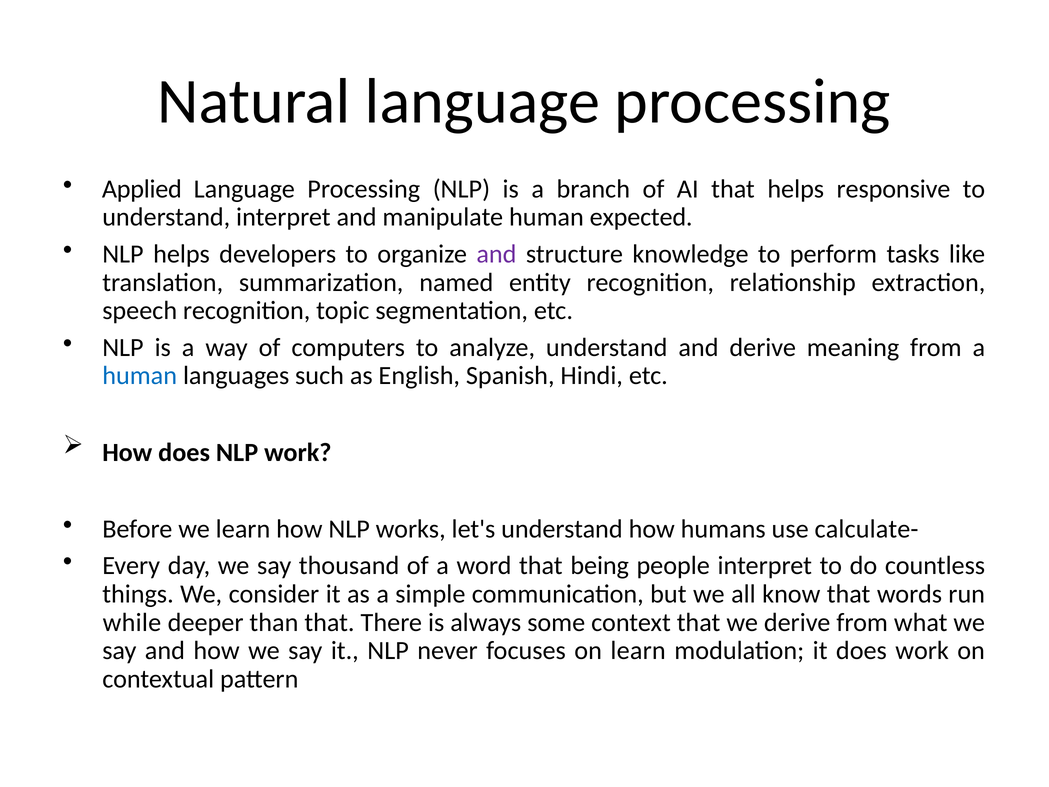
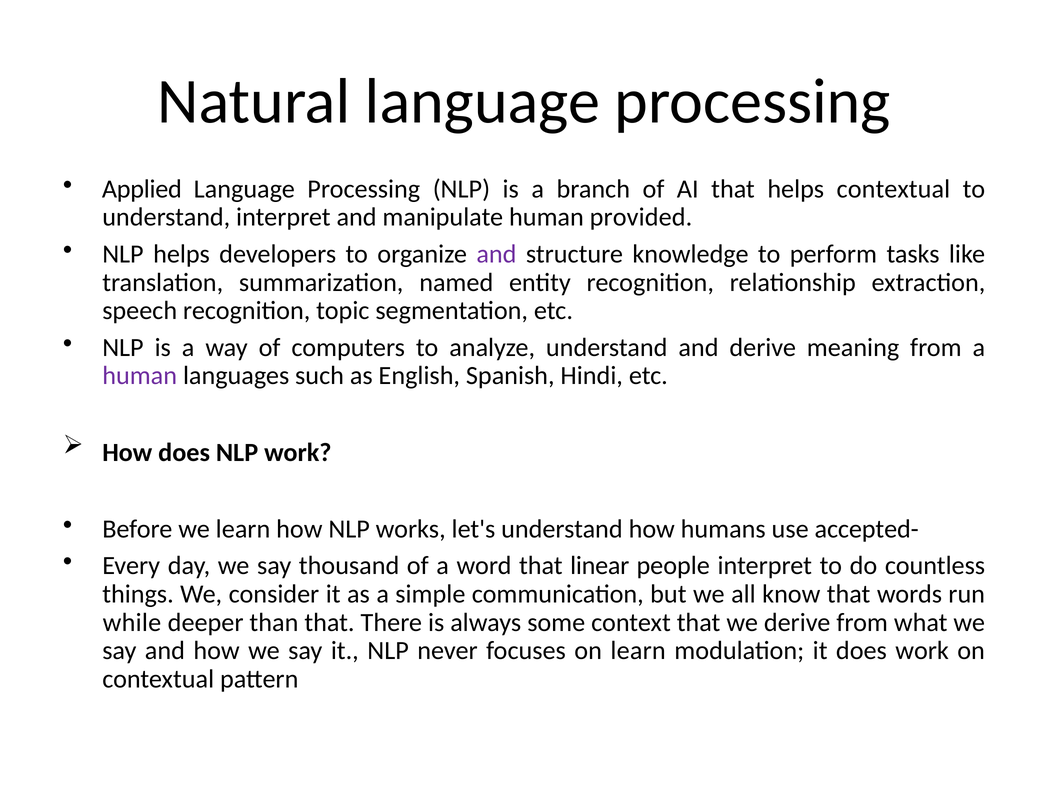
helps responsive: responsive -> contextual
expected: expected -> provided
human at (140, 376) colour: blue -> purple
calculate-: calculate- -> accepted-
being: being -> linear
